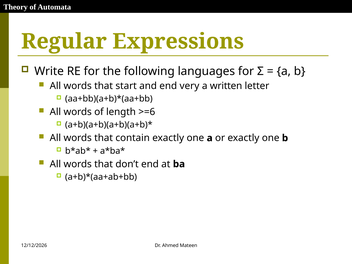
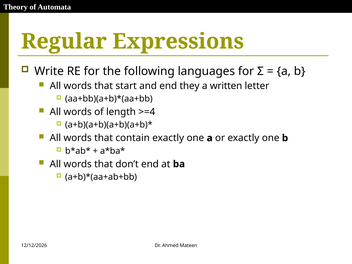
very: very -> they
>=6: >=6 -> >=4
